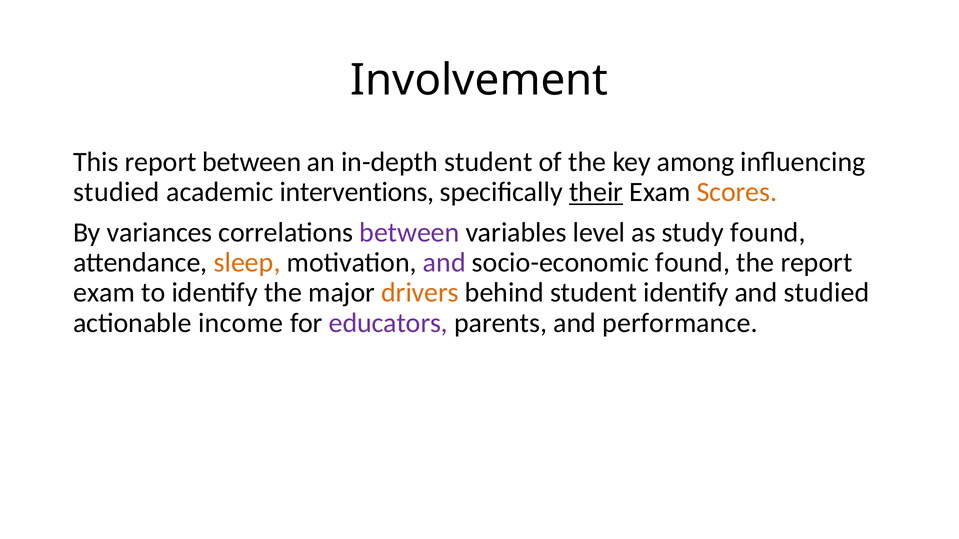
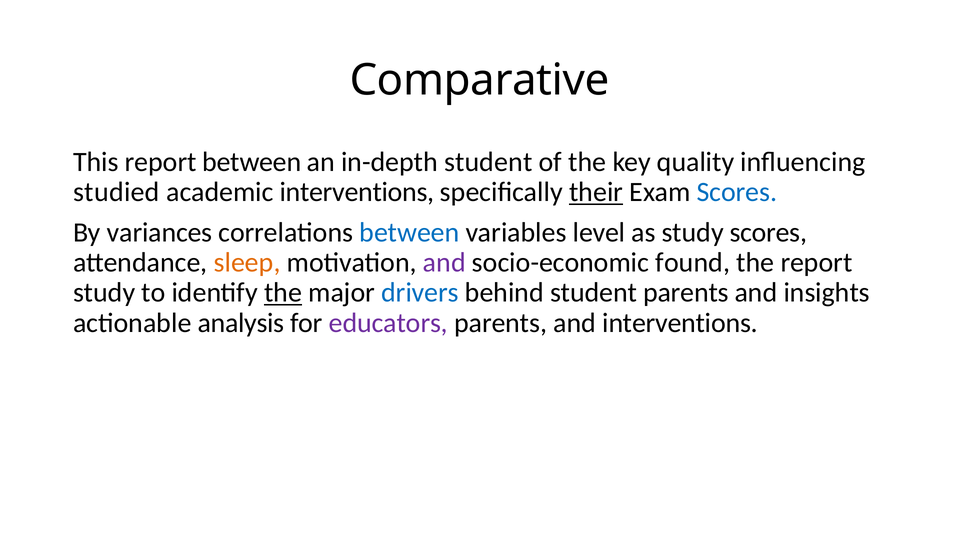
Involvement: Involvement -> Comparative
among: among -> quality
Scores at (737, 192) colour: orange -> blue
between at (409, 233) colour: purple -> blue
study found: found -> scores
exam at (104, 293): exam -> study
the at (283, 293) underline: none -> present
drivers colour: orange -> blue
student identify: identify -> parents
and studied: studied -> insights
income: income -> analysis
and performance: performance -> interventions
